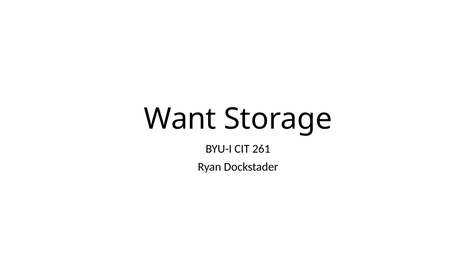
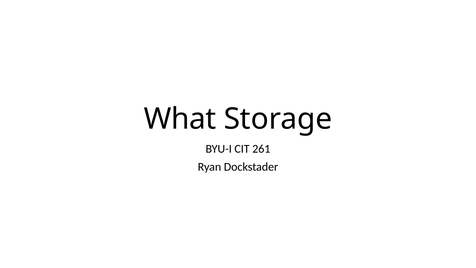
Want: Want -> What
